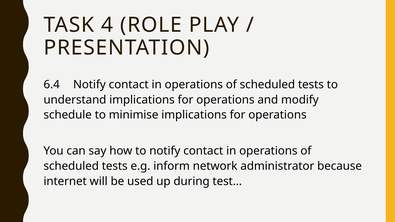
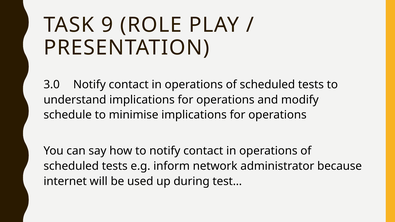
4: 4 -> 9
6.4: 6.4 -> 3.0
